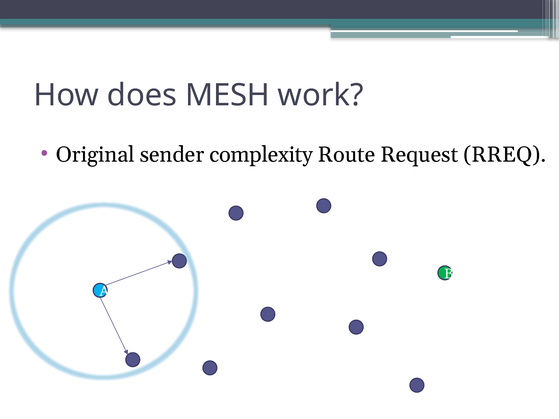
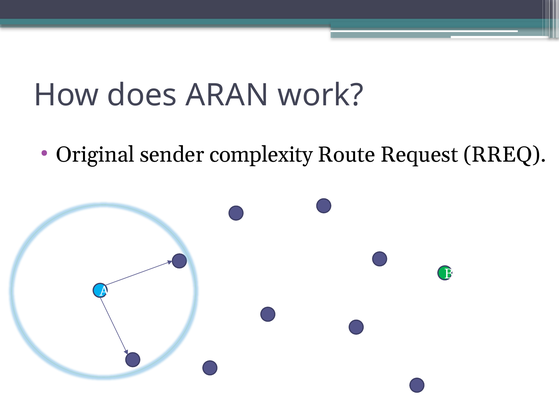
MESH: MESH -> ARAN
